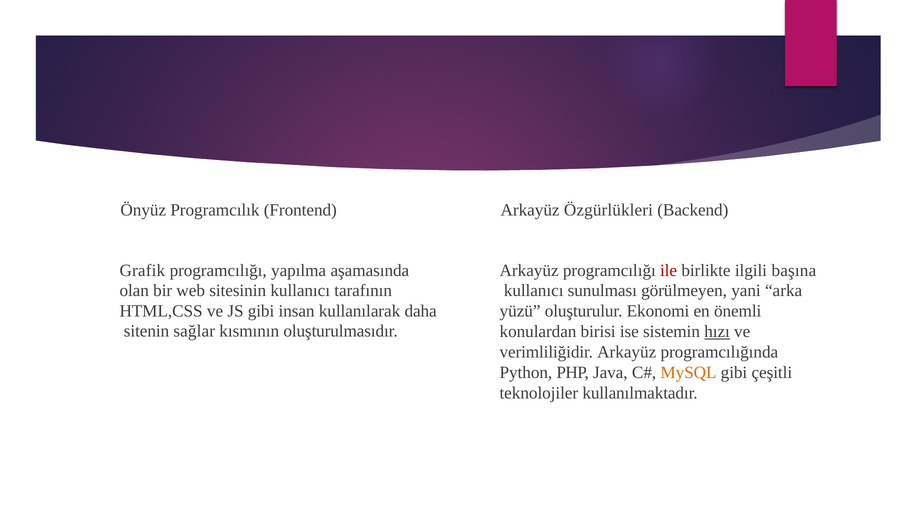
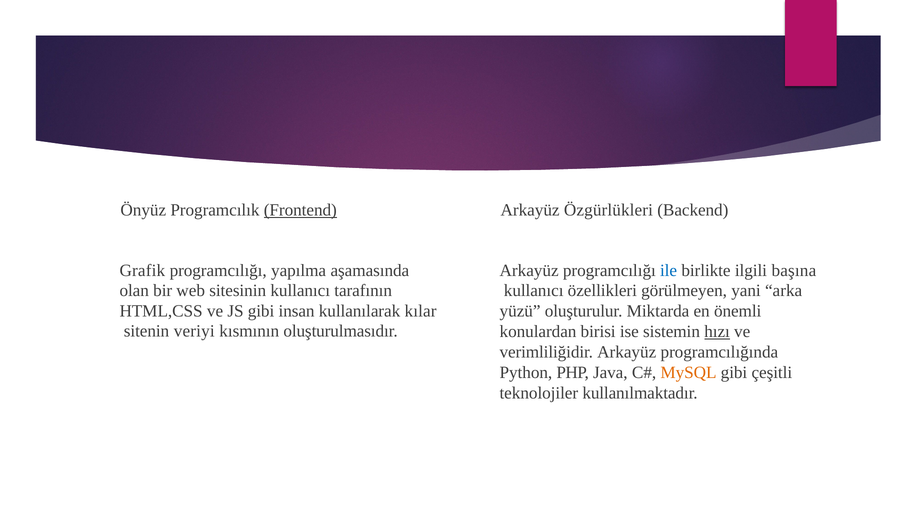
Frontend underline: none -> present
ile colour: red -> blue
sunulması: sunulması -> özellikleri
daha: daha -> kılar
Ekonomi: Ekonomi -> Miktarda
sağlar: sağlar -> veriyi
